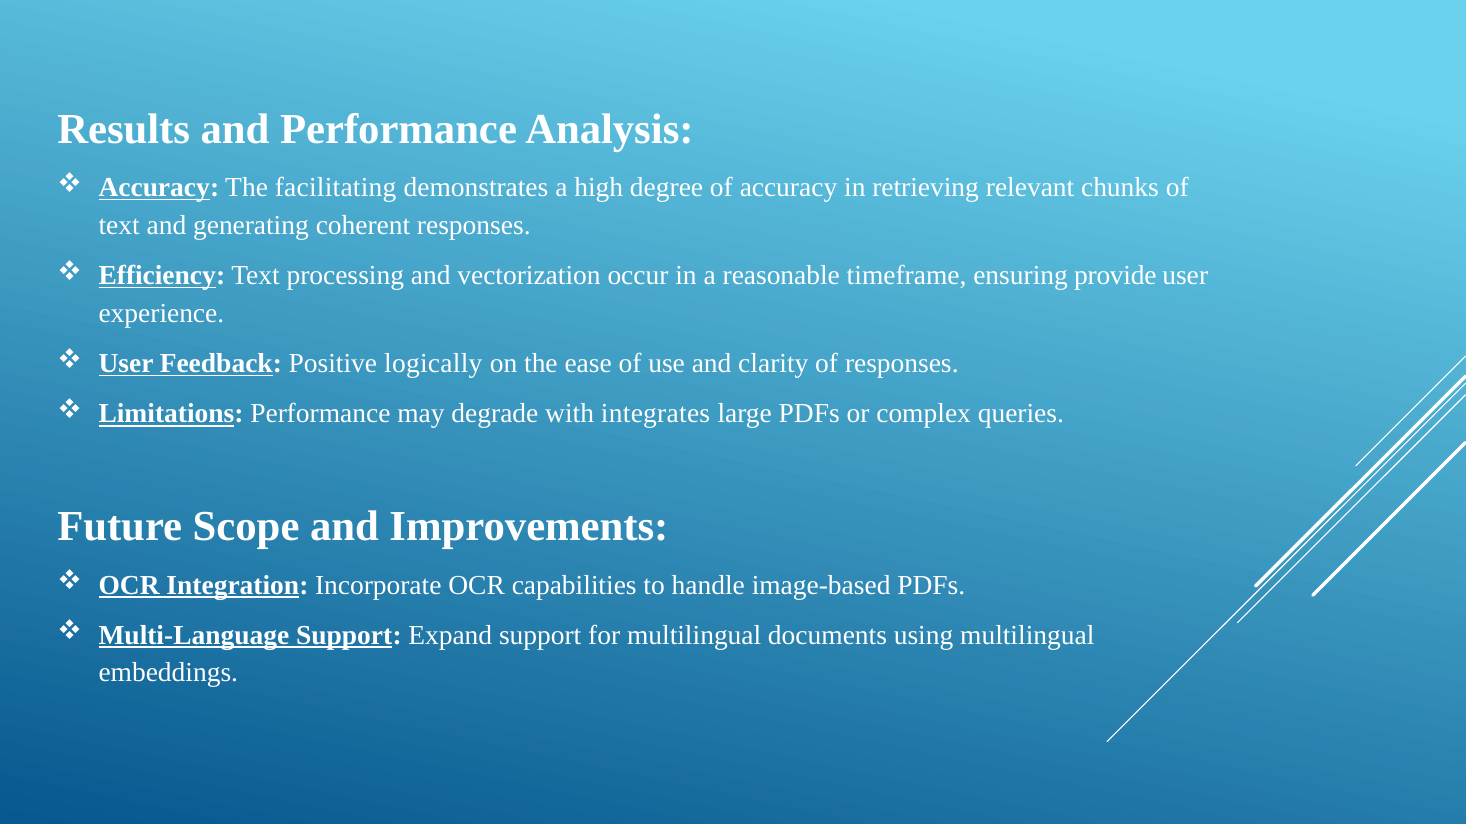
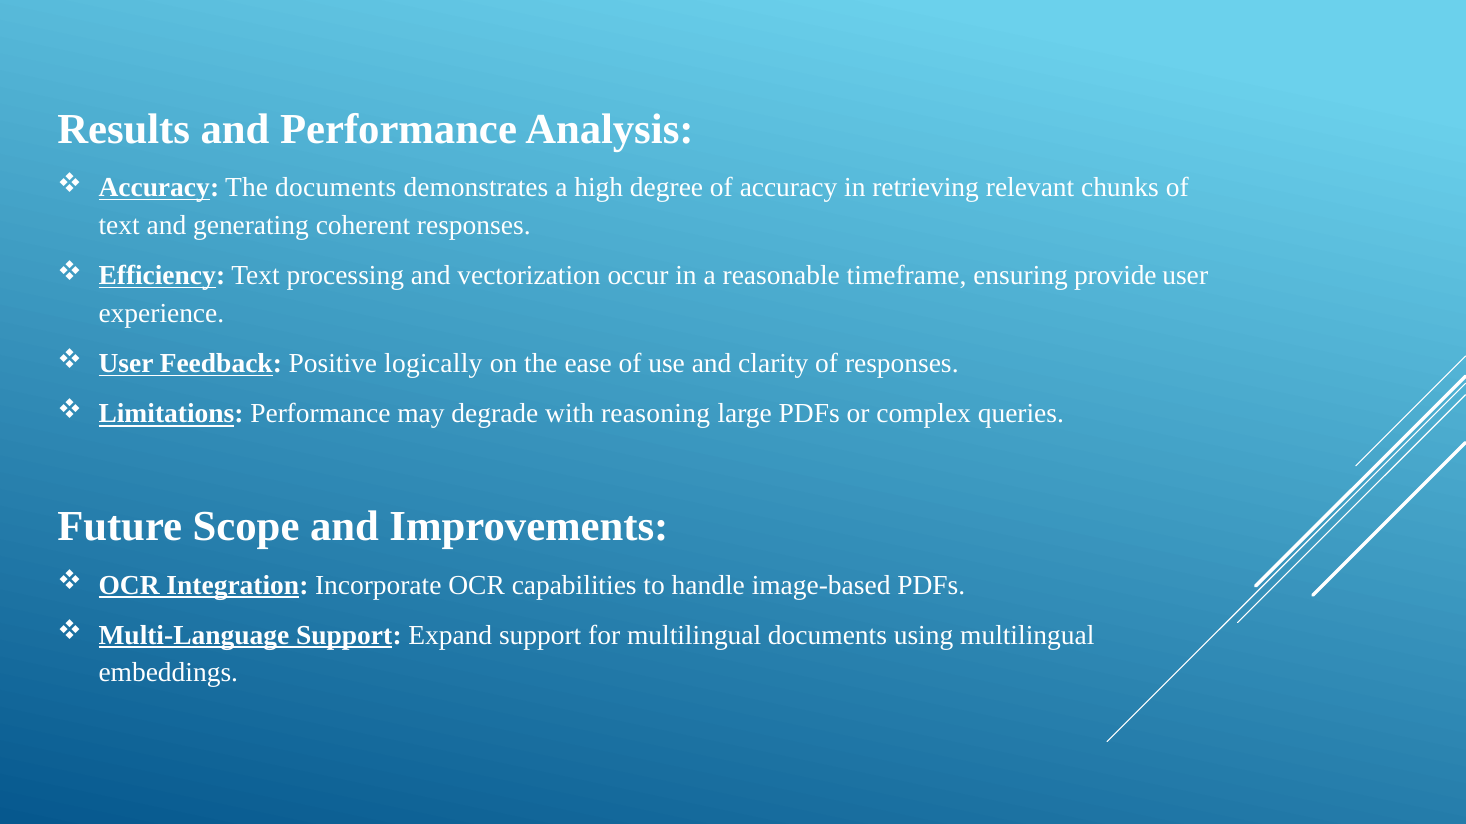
The facilitating: facilitating -> documents
integrates: integrates -> reasoning
